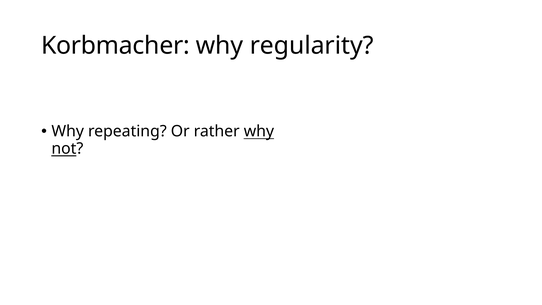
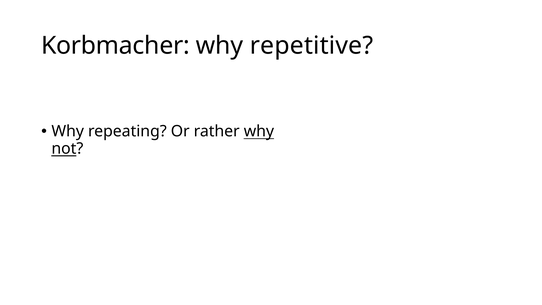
regularity: regularity -> repetitive
